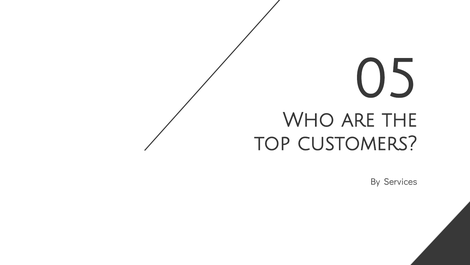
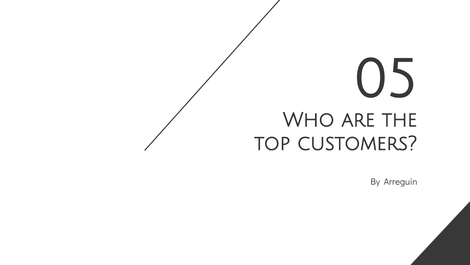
Services: Services -> Arreguin
